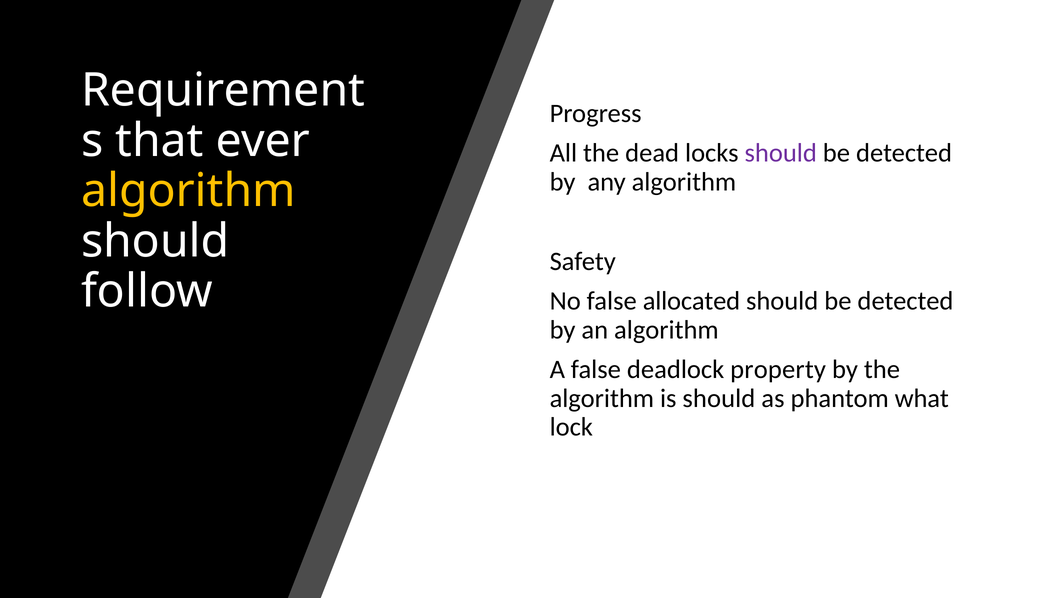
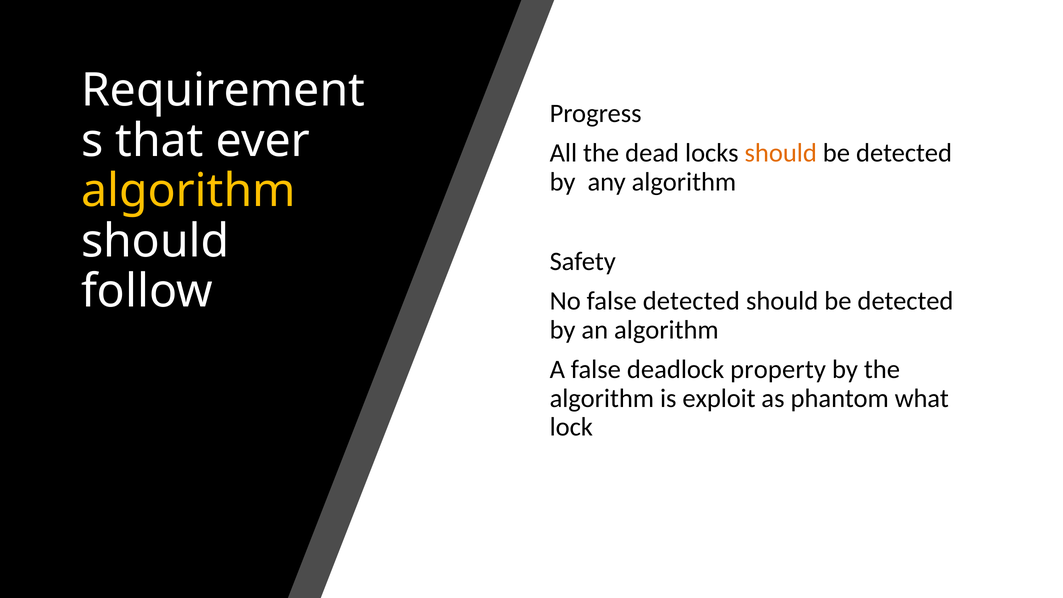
should at (781, 153) colour: purple -> orange
false allocated: allocated -> detected
is should: should -> exploit
